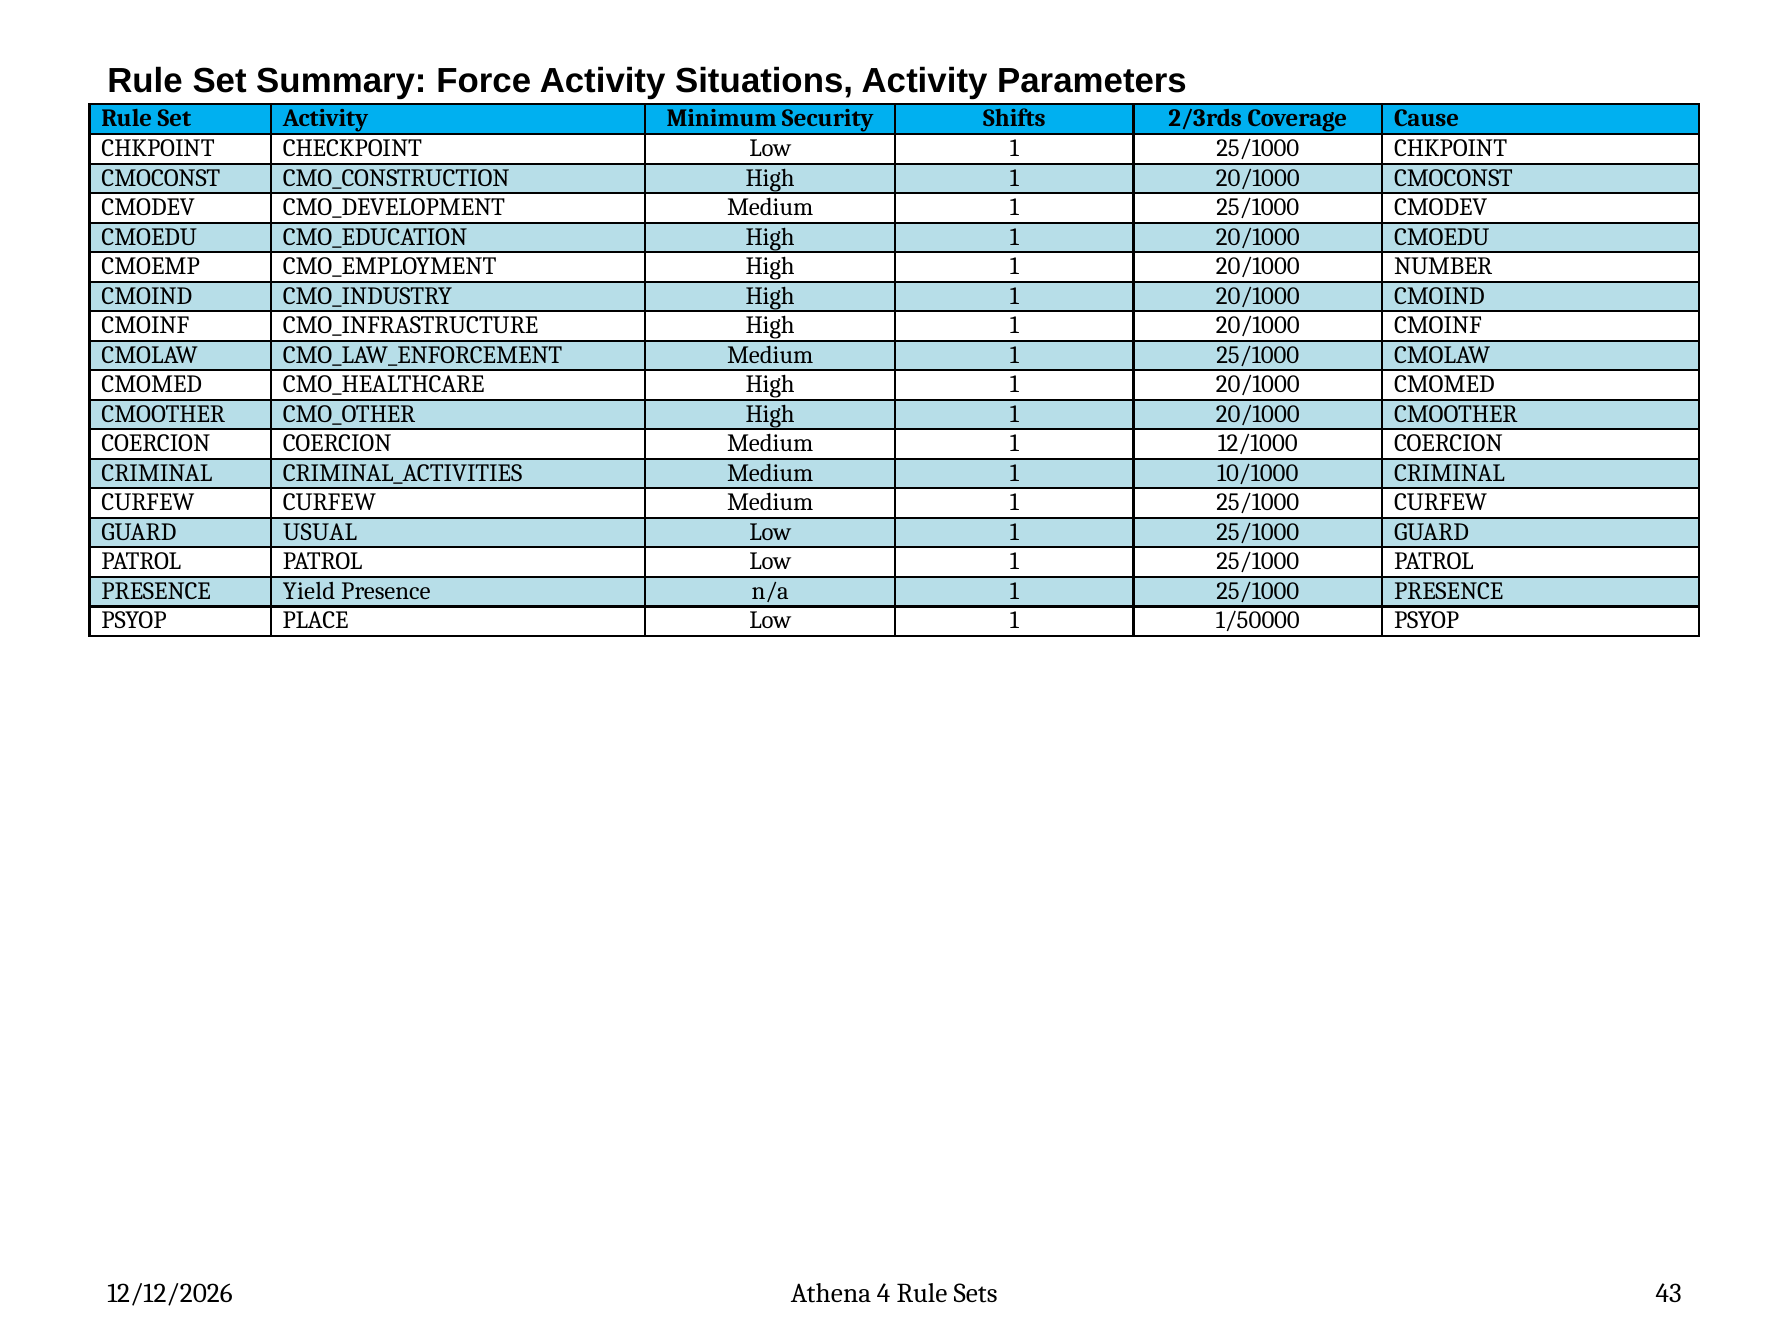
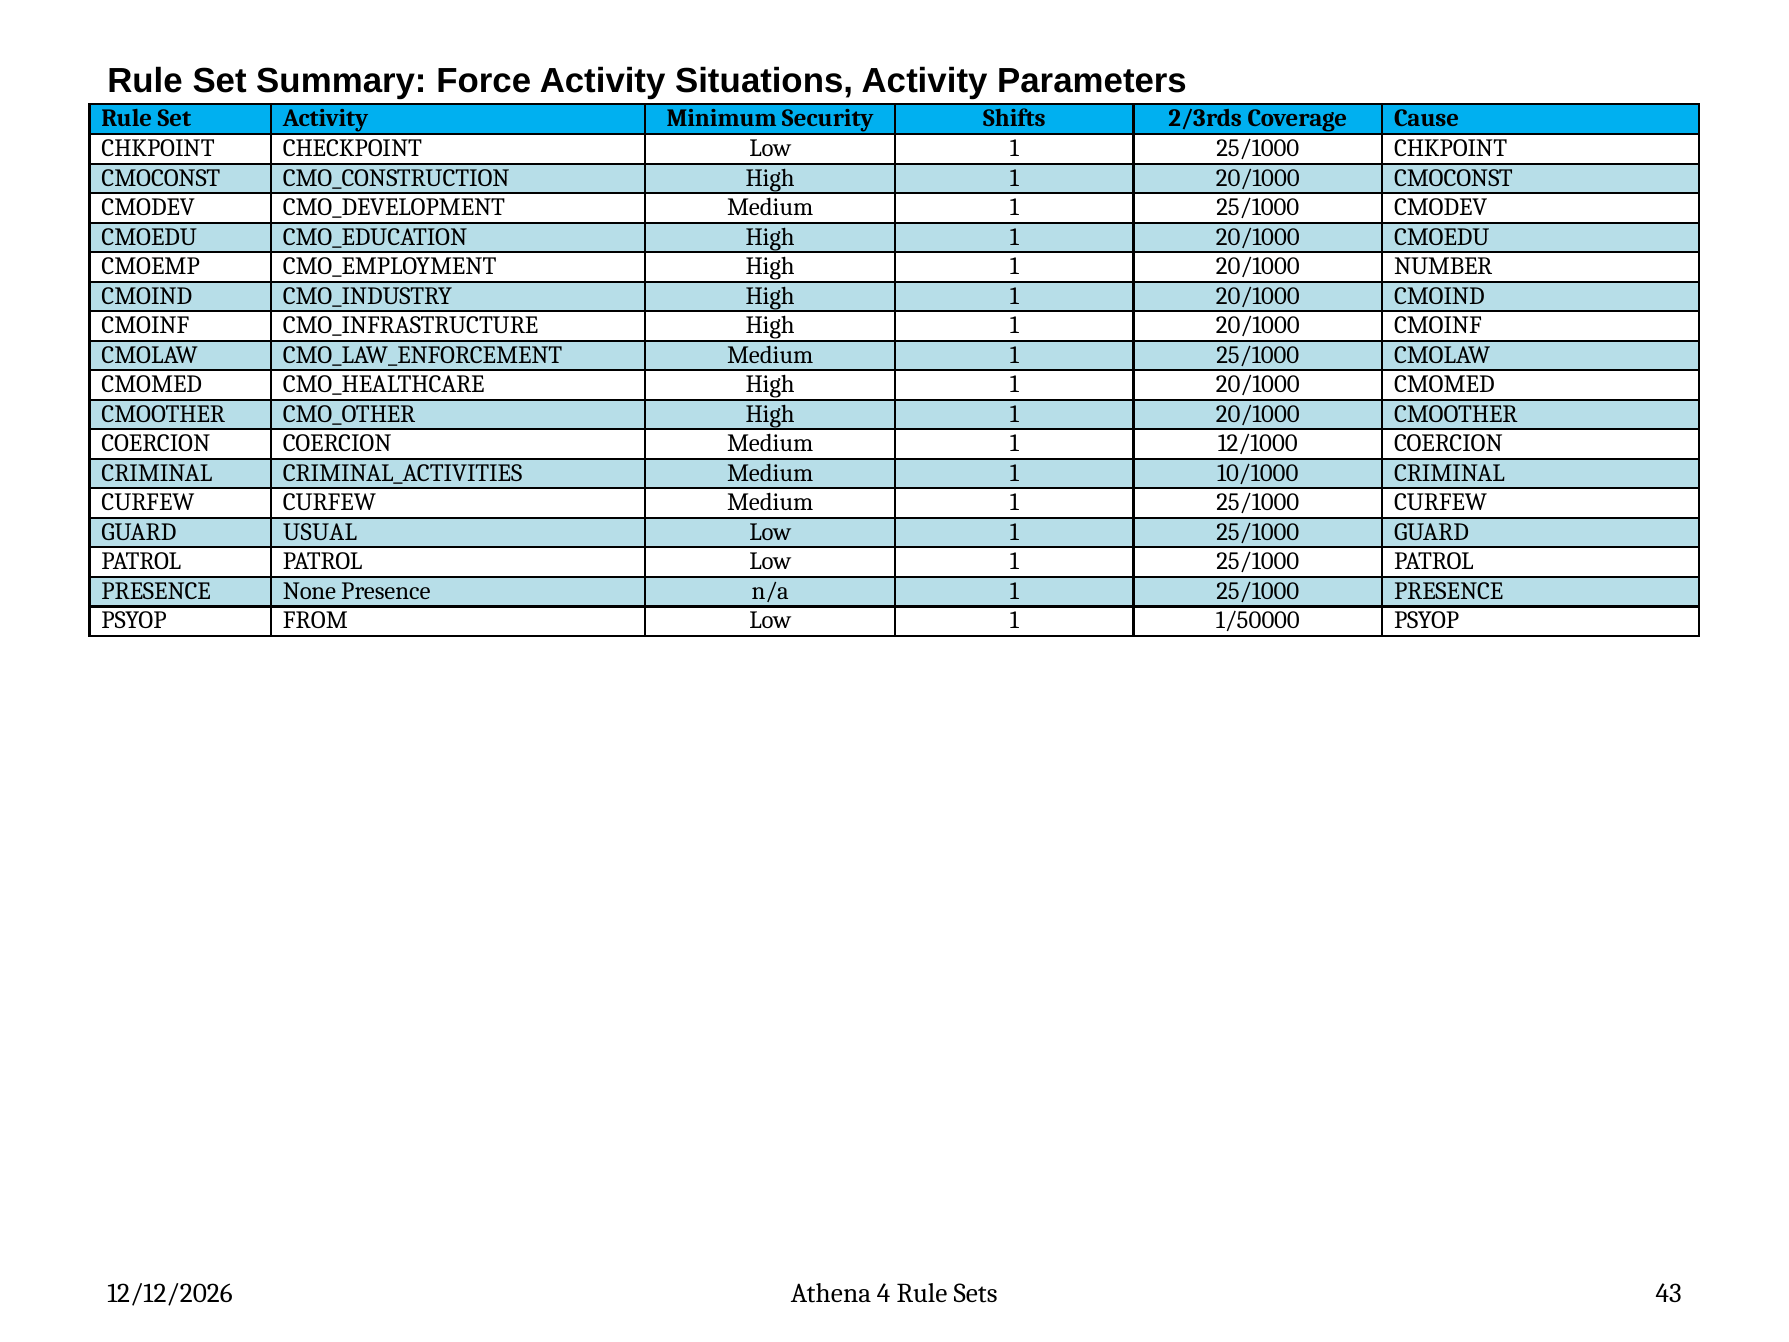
Yield: Yield -> None
PLACE: PLACE -> FROM
